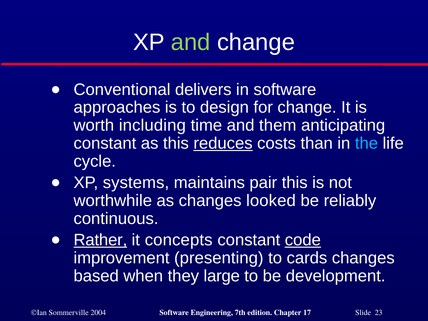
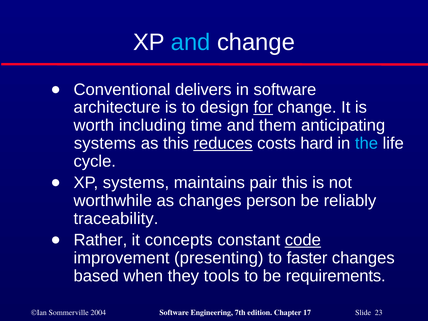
and at (191, 42) colour: light green -> light blue
approaches: approaches -> architecture
for underline: none -> present
constant at (105, 143): constant -> systems
than: than -> hard
looked: looked -> person
continuous: continuous -> traceability
Rather underline: present -> none
cards: cards -> faster
large: large -> tools
development: development -> requirements
